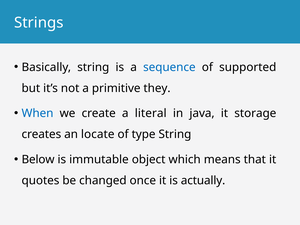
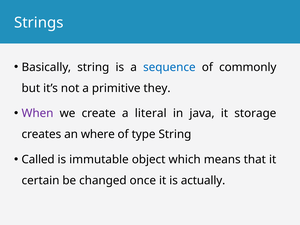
supported: supported -> commonly
When colour: blue -> purple
locate: locate -> where
Below: Below -> Called
quotes: quotes -> certain
